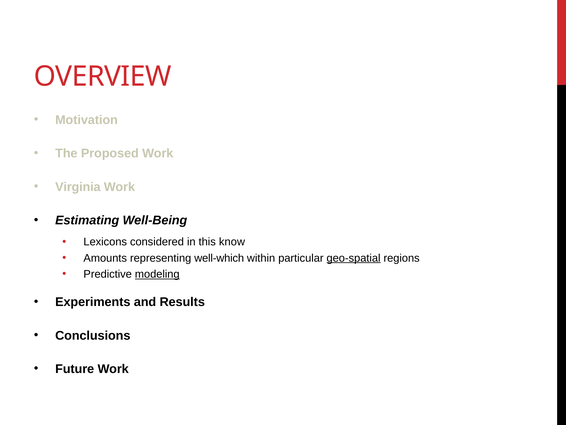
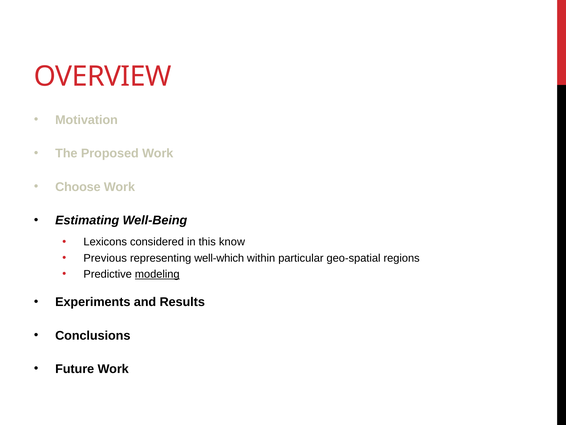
Virginia: Virginia -> Choose
Amounts: Amounts -> Previous
geo-spatial underline: present -> none
